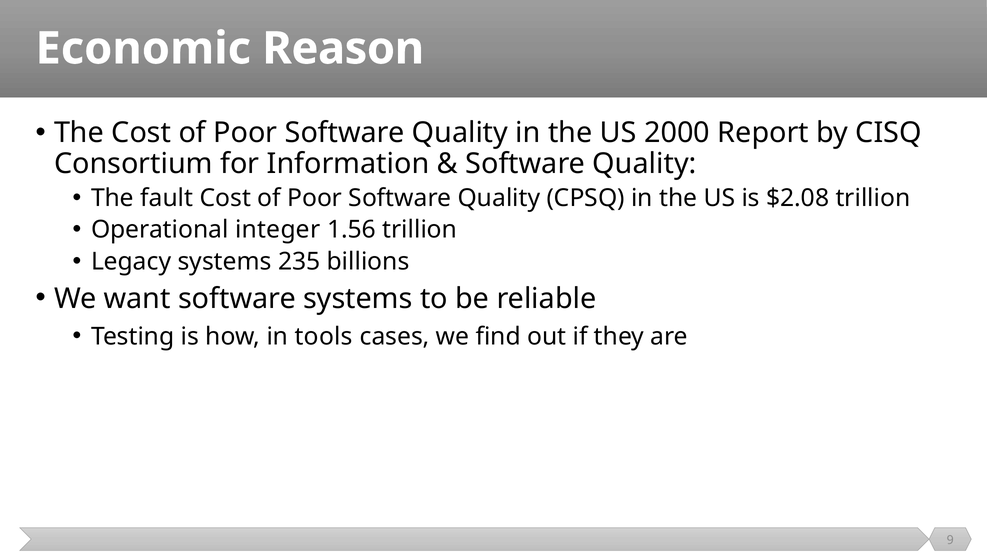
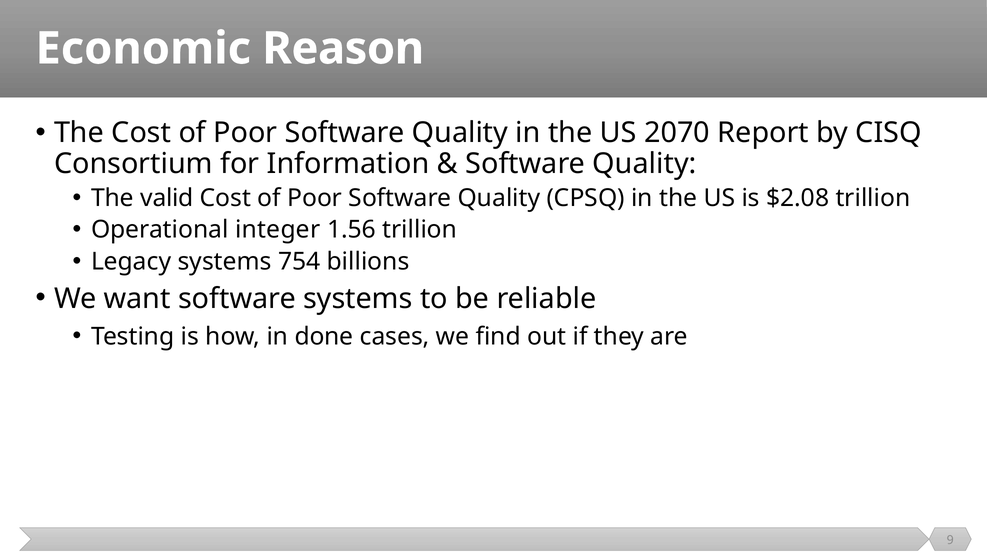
2000: 2000 -> 2070
fault: fault -> valid
235: 235 -> 754
tools: tools -> done
